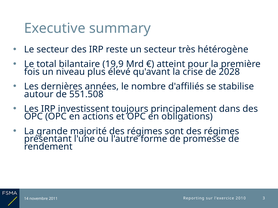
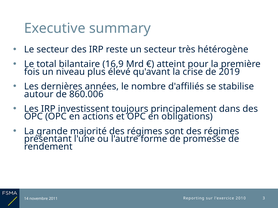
19,9: 19,9 -> 16,9
2028: 2028 -> 2019
551.508: 551.508 -> 860.006
